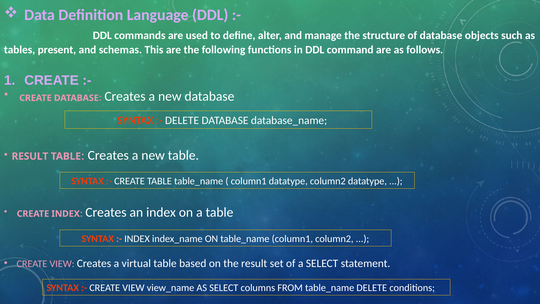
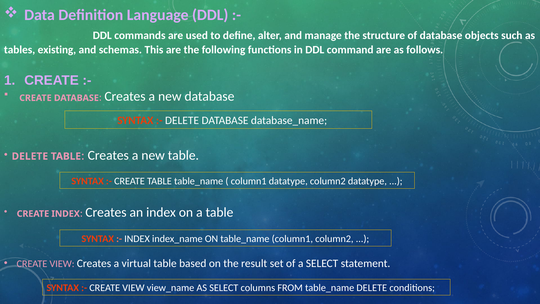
present: present -> existing
RESULT at (30, 156): RESULT -> DELETE
